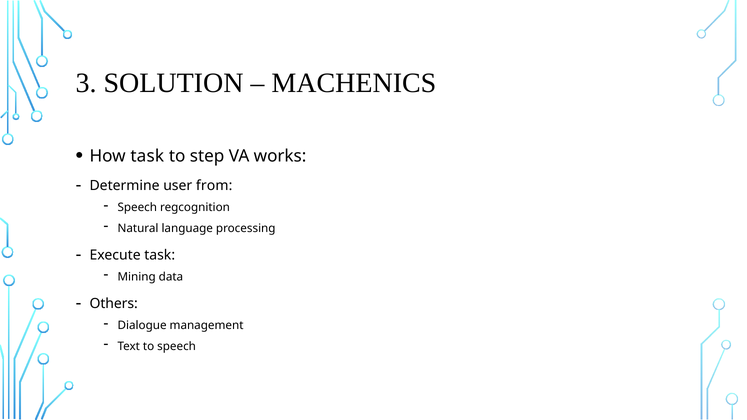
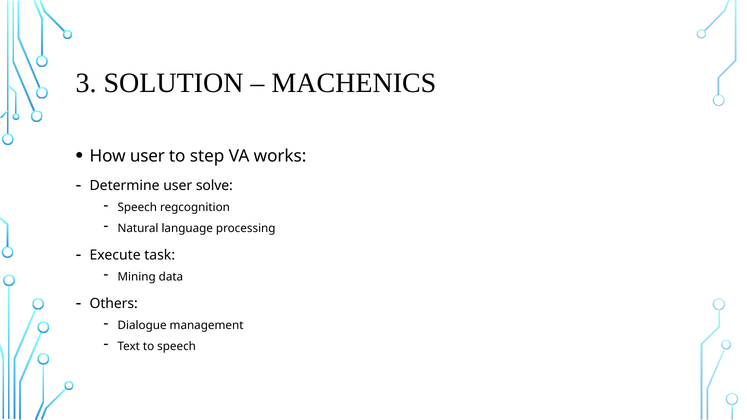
How task: task -> user
from: from -> solve
